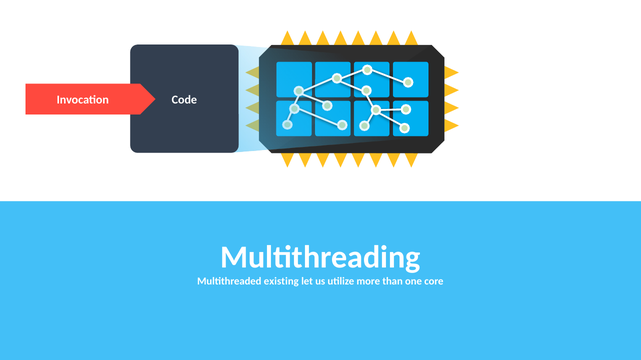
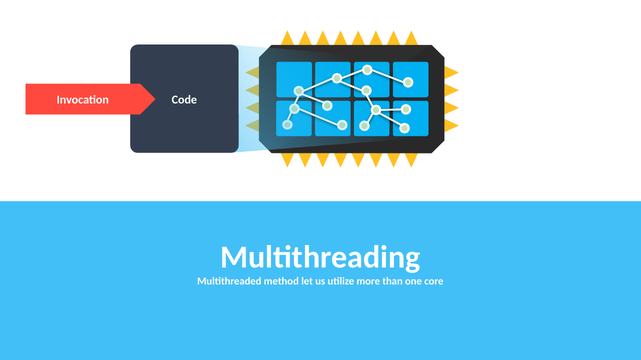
existing: existing -> method
